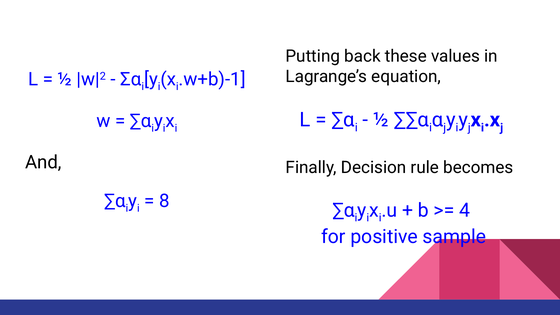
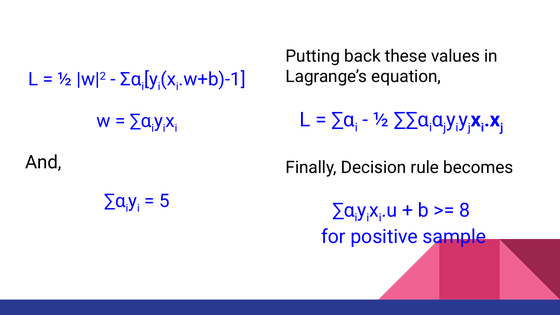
8: 8 -> 5
4: 4 -> 8
